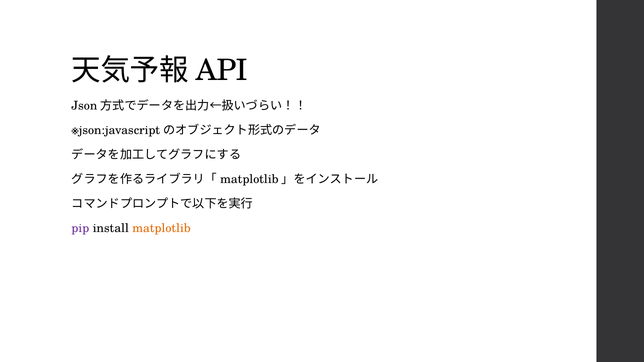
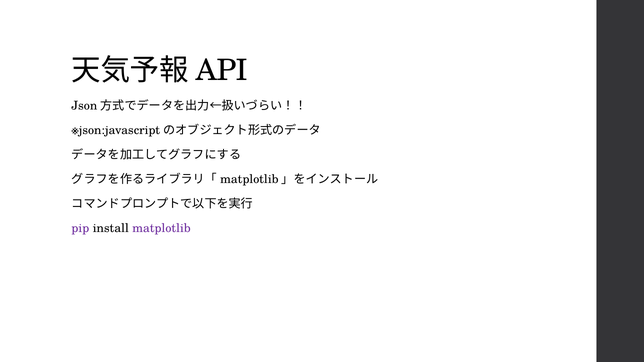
matplotlib colour: orange -> purple
